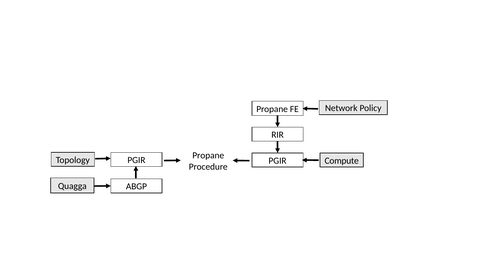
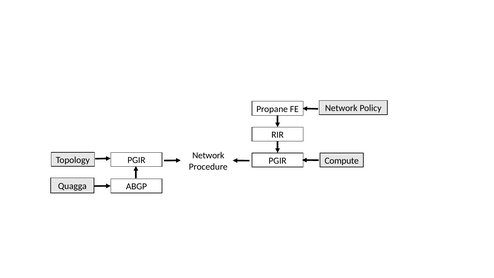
Topology Propane: Propane -> Network
